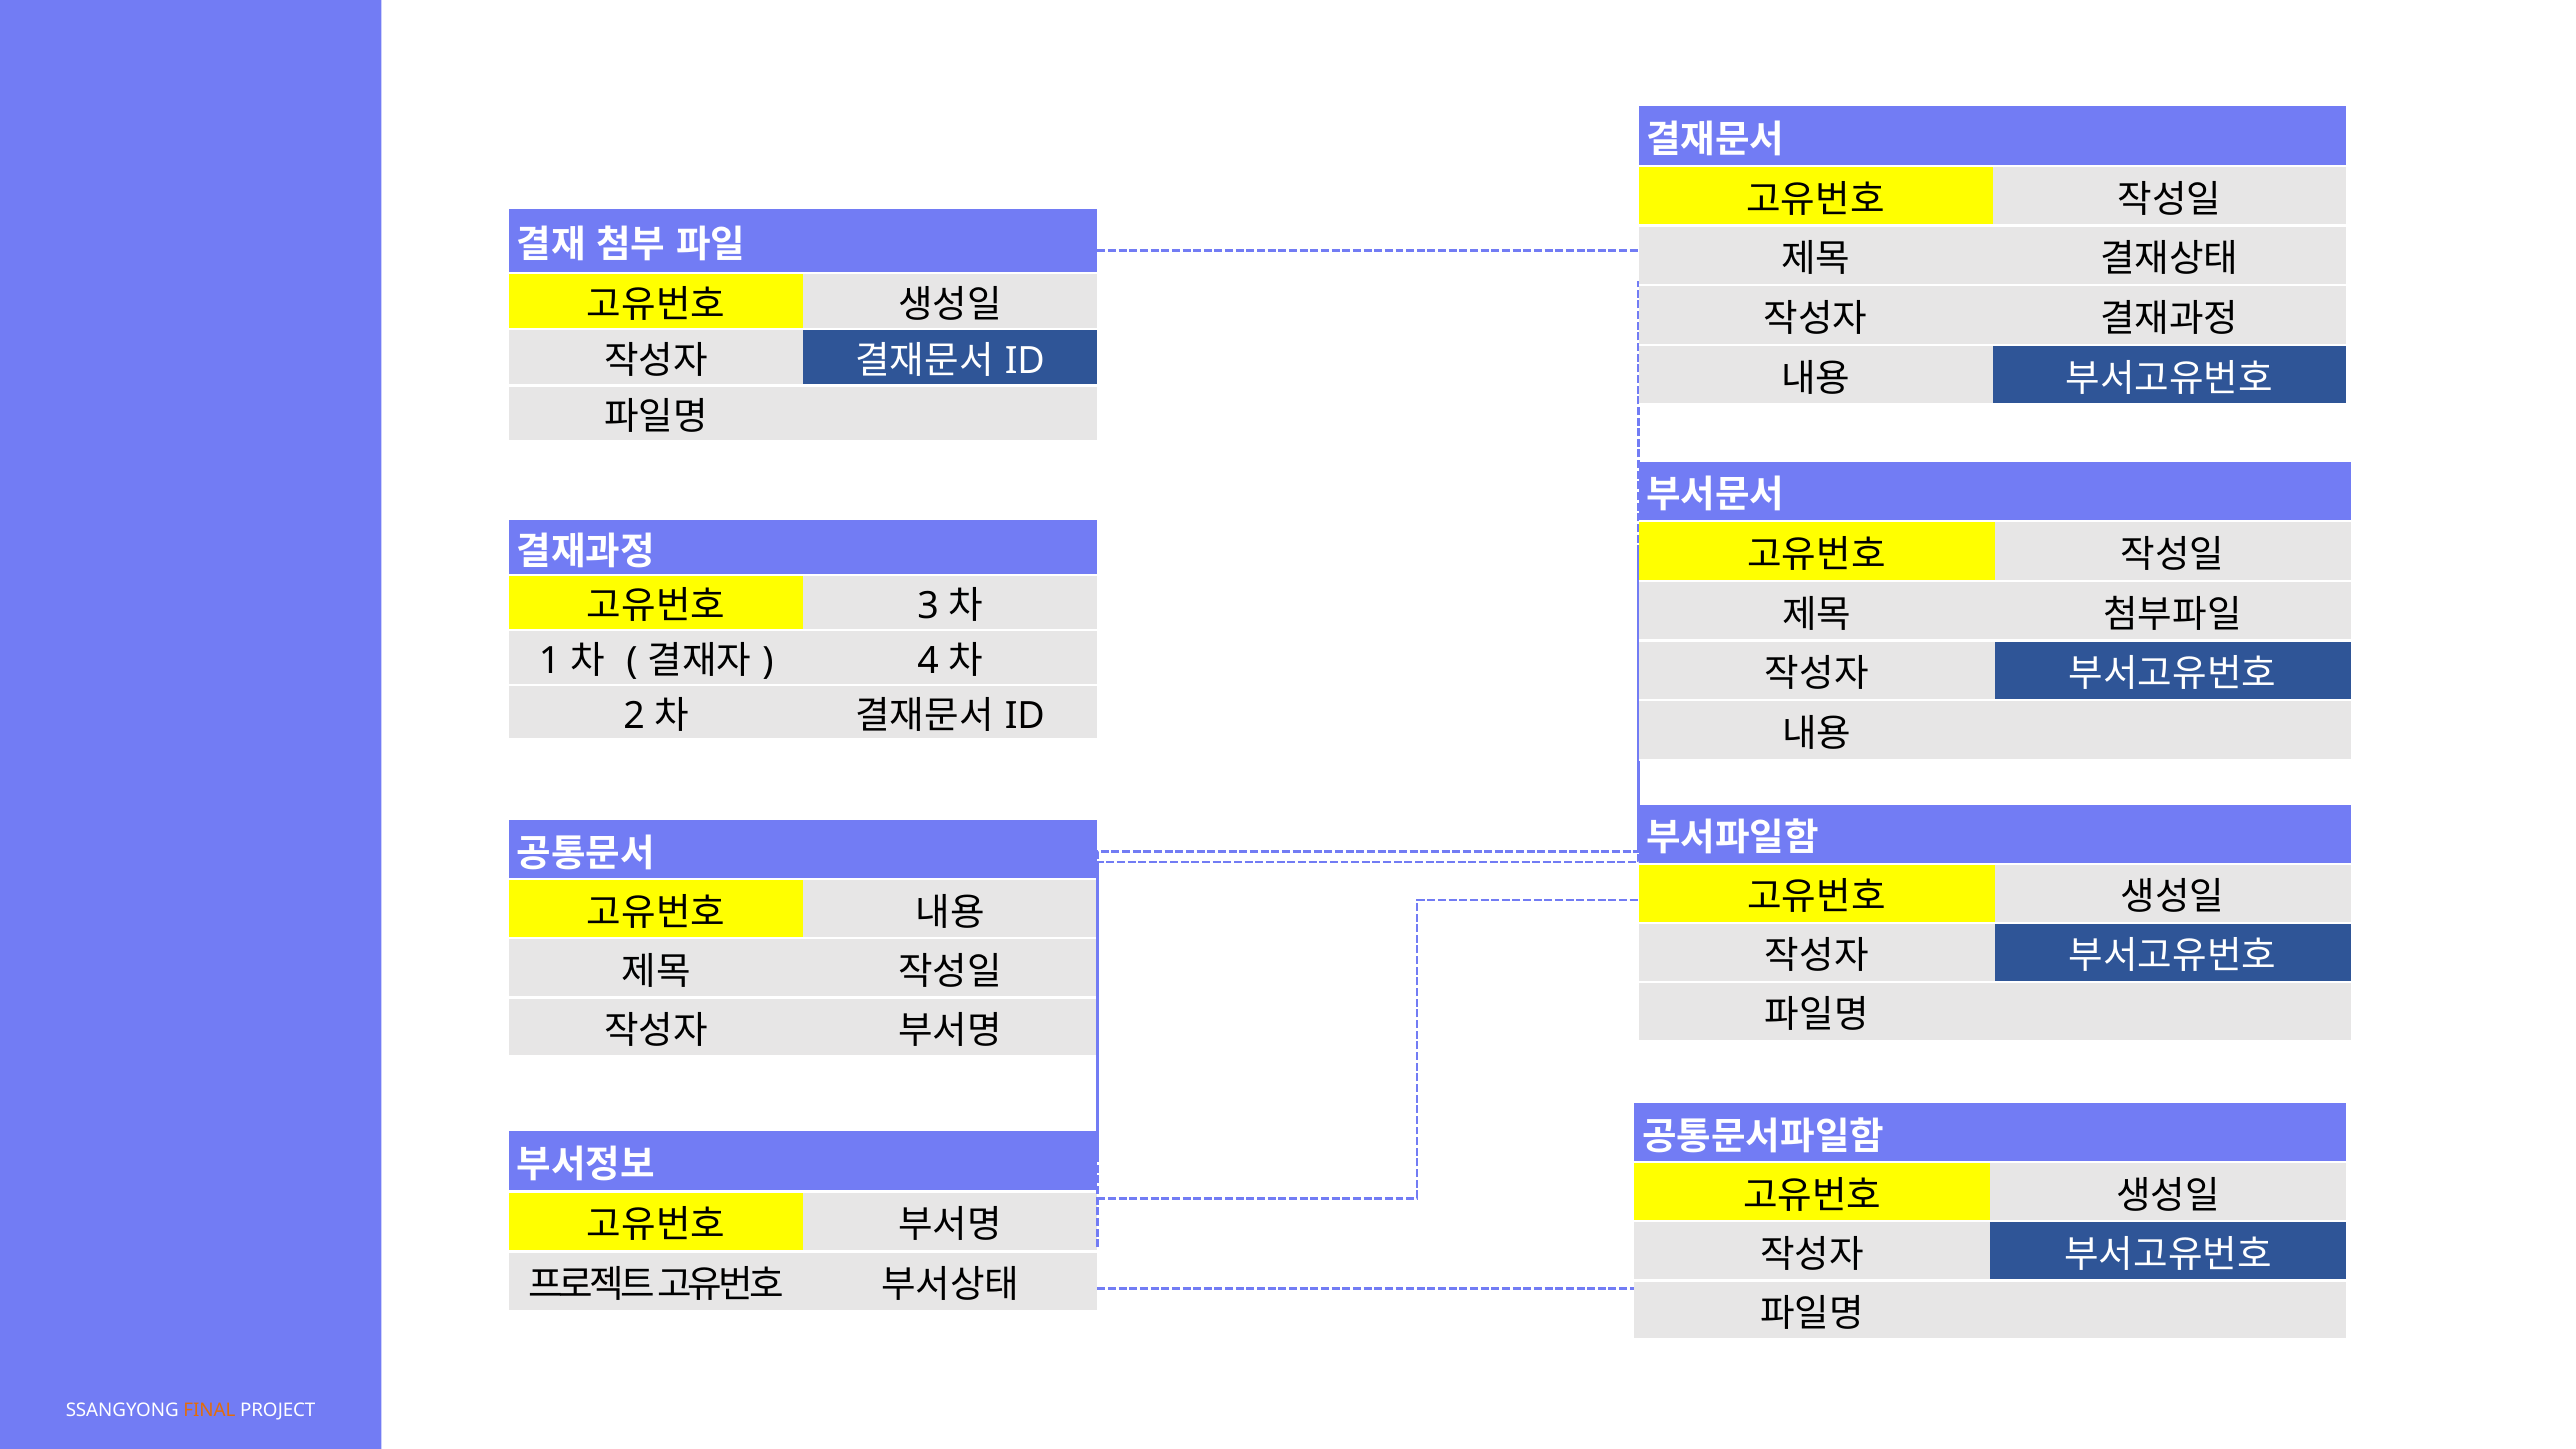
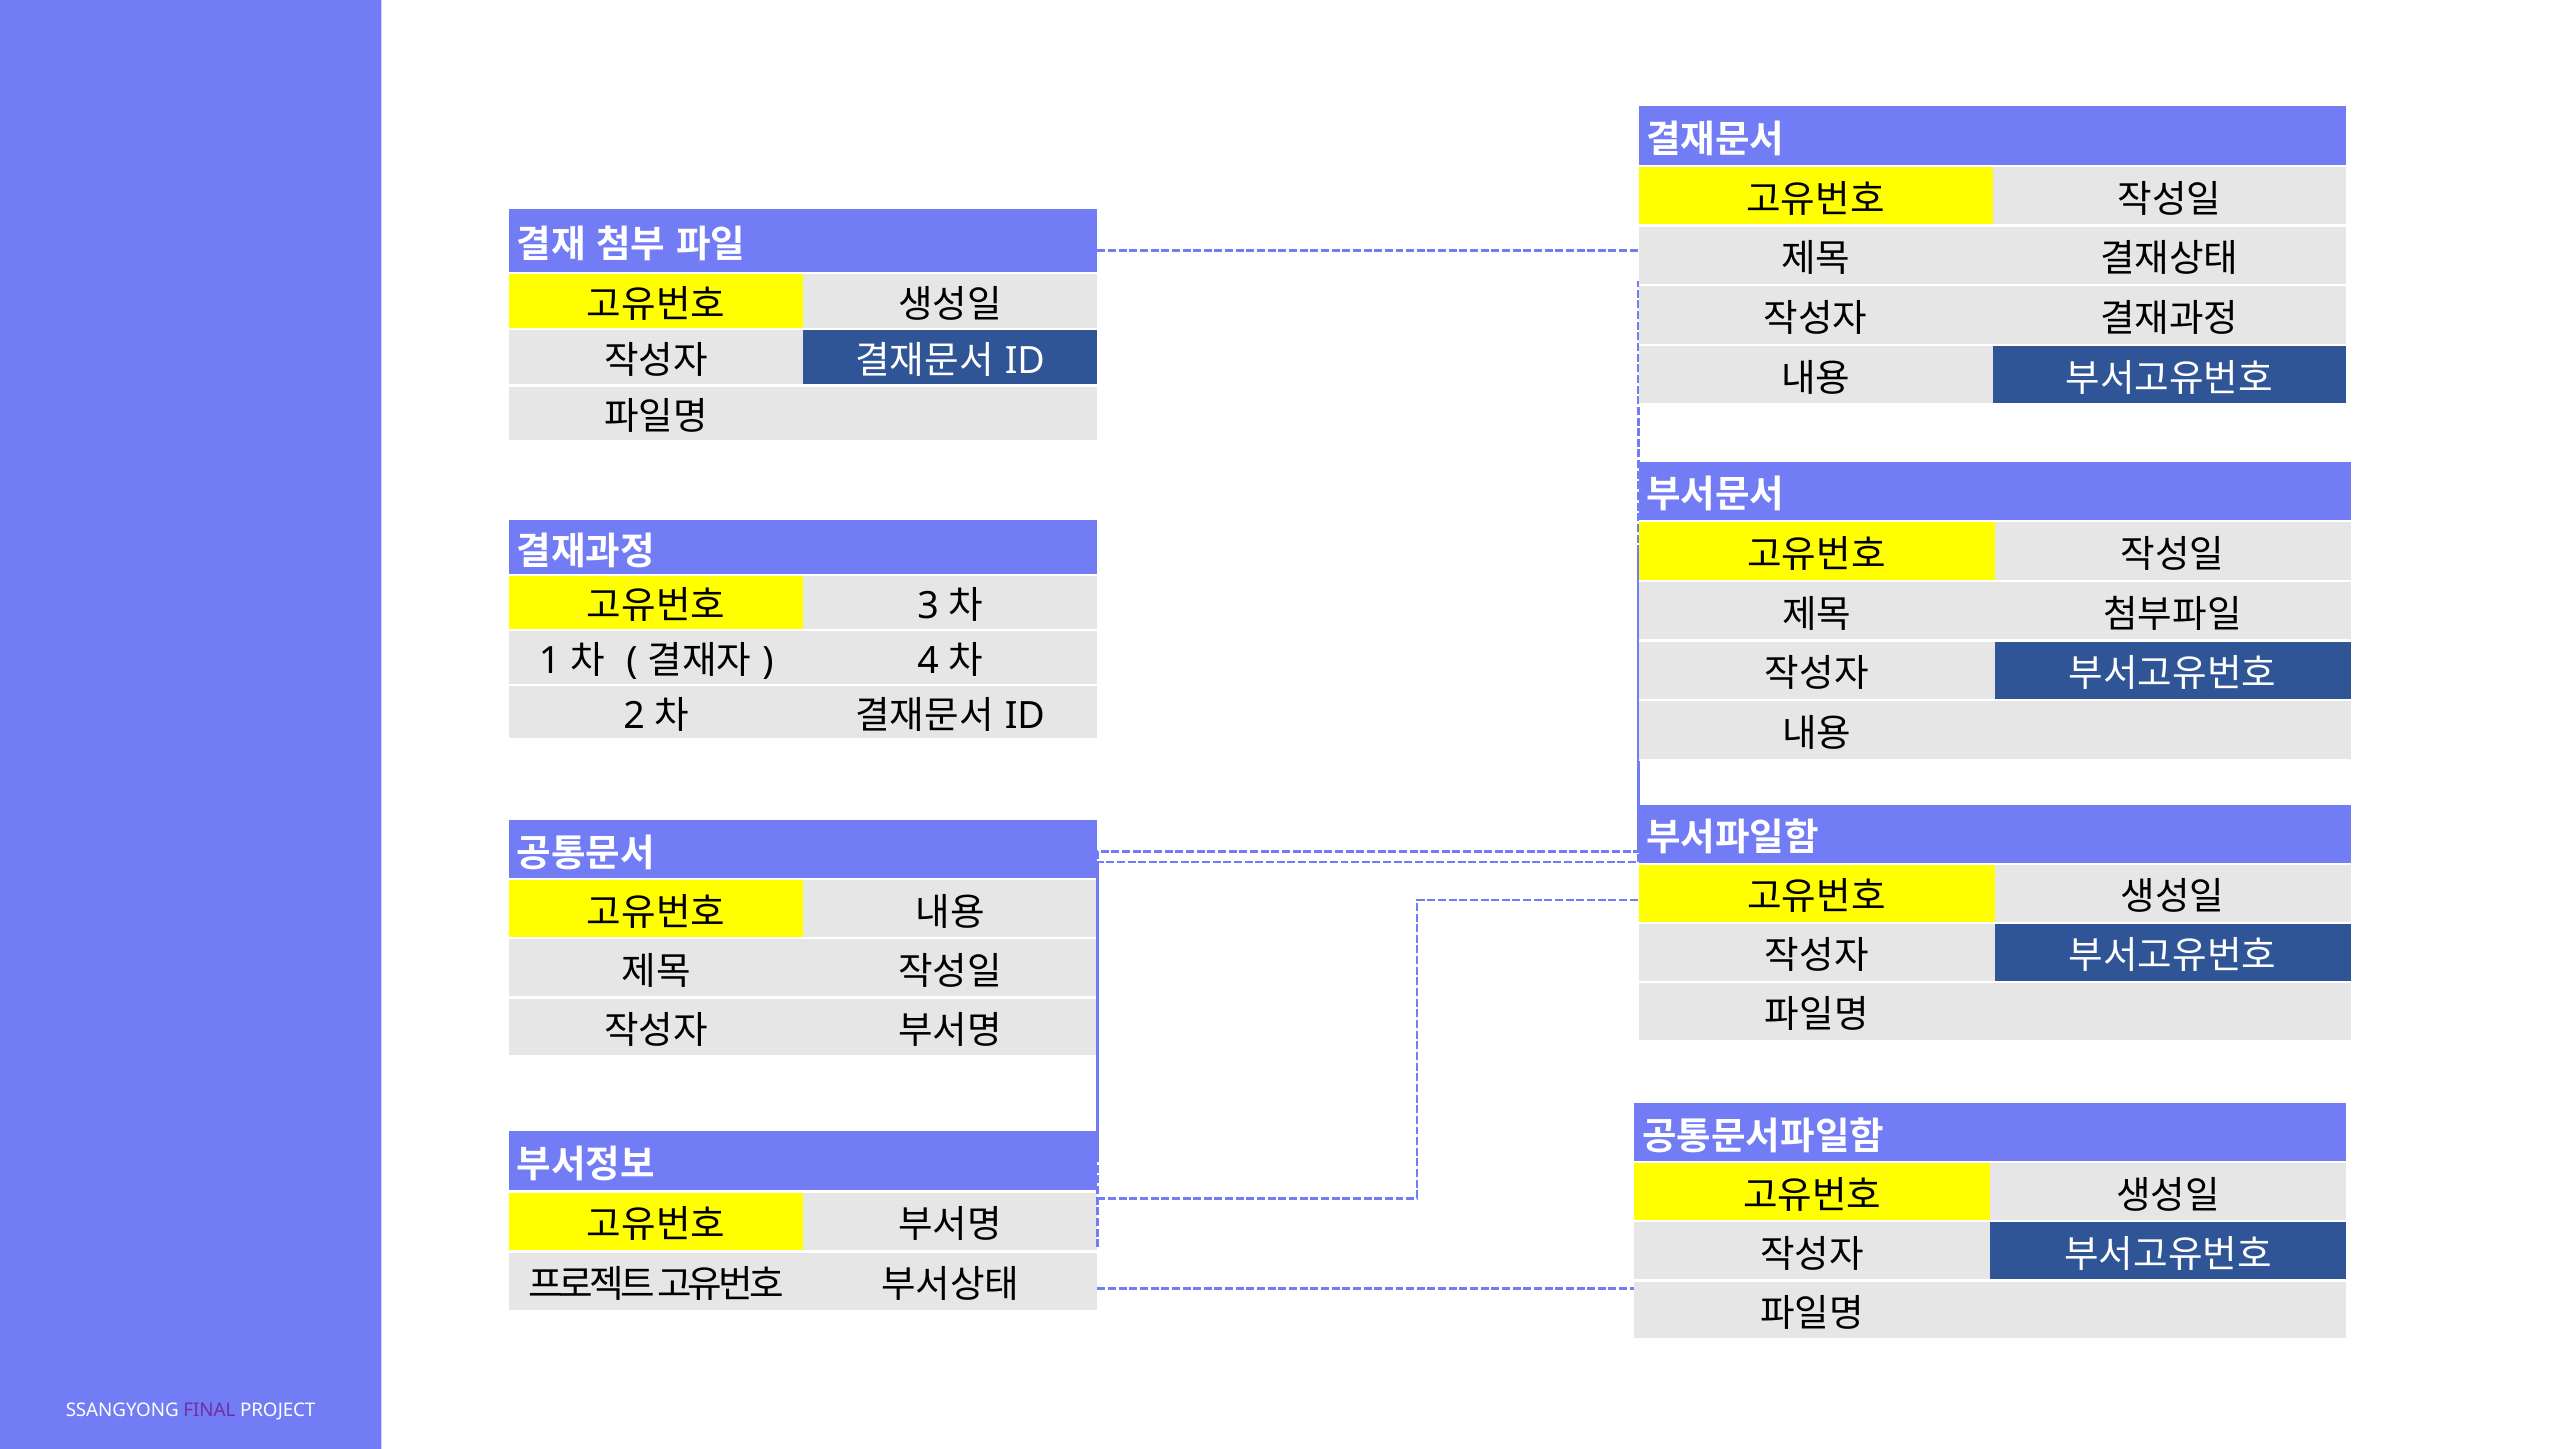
FINAL colour: orange -> purple
